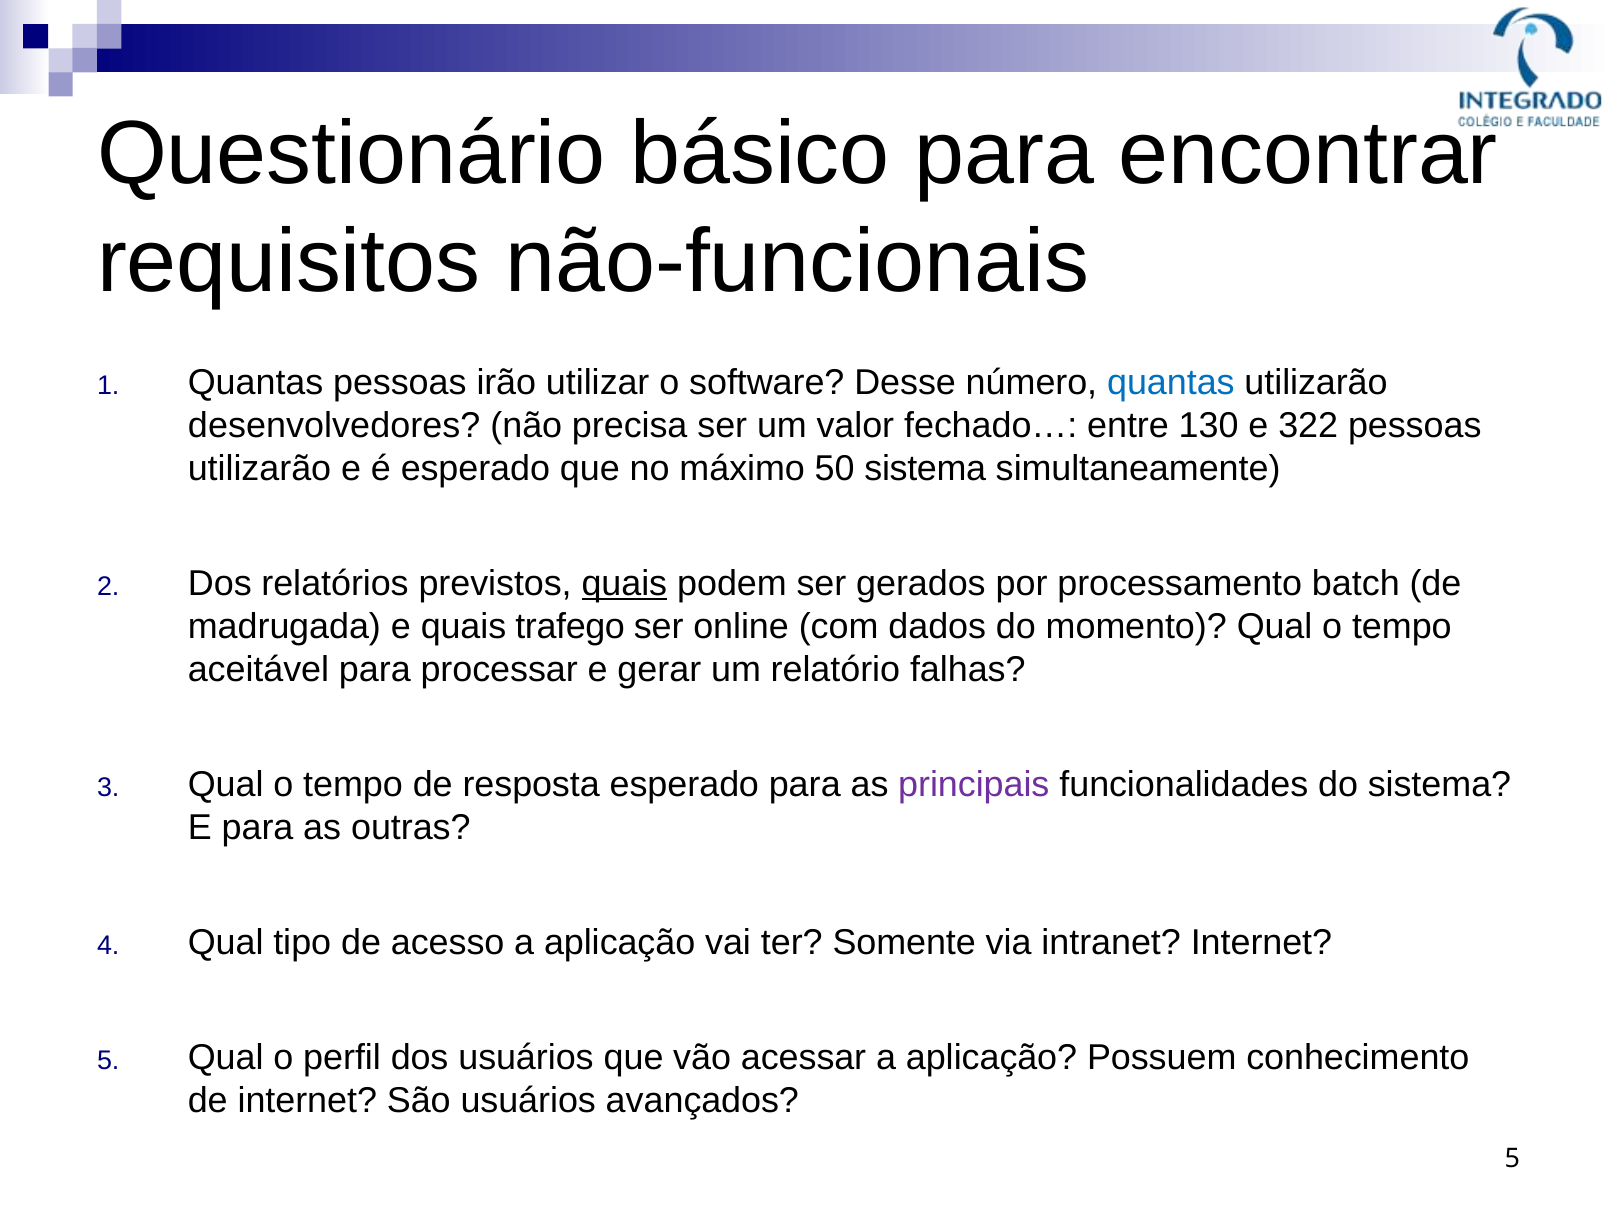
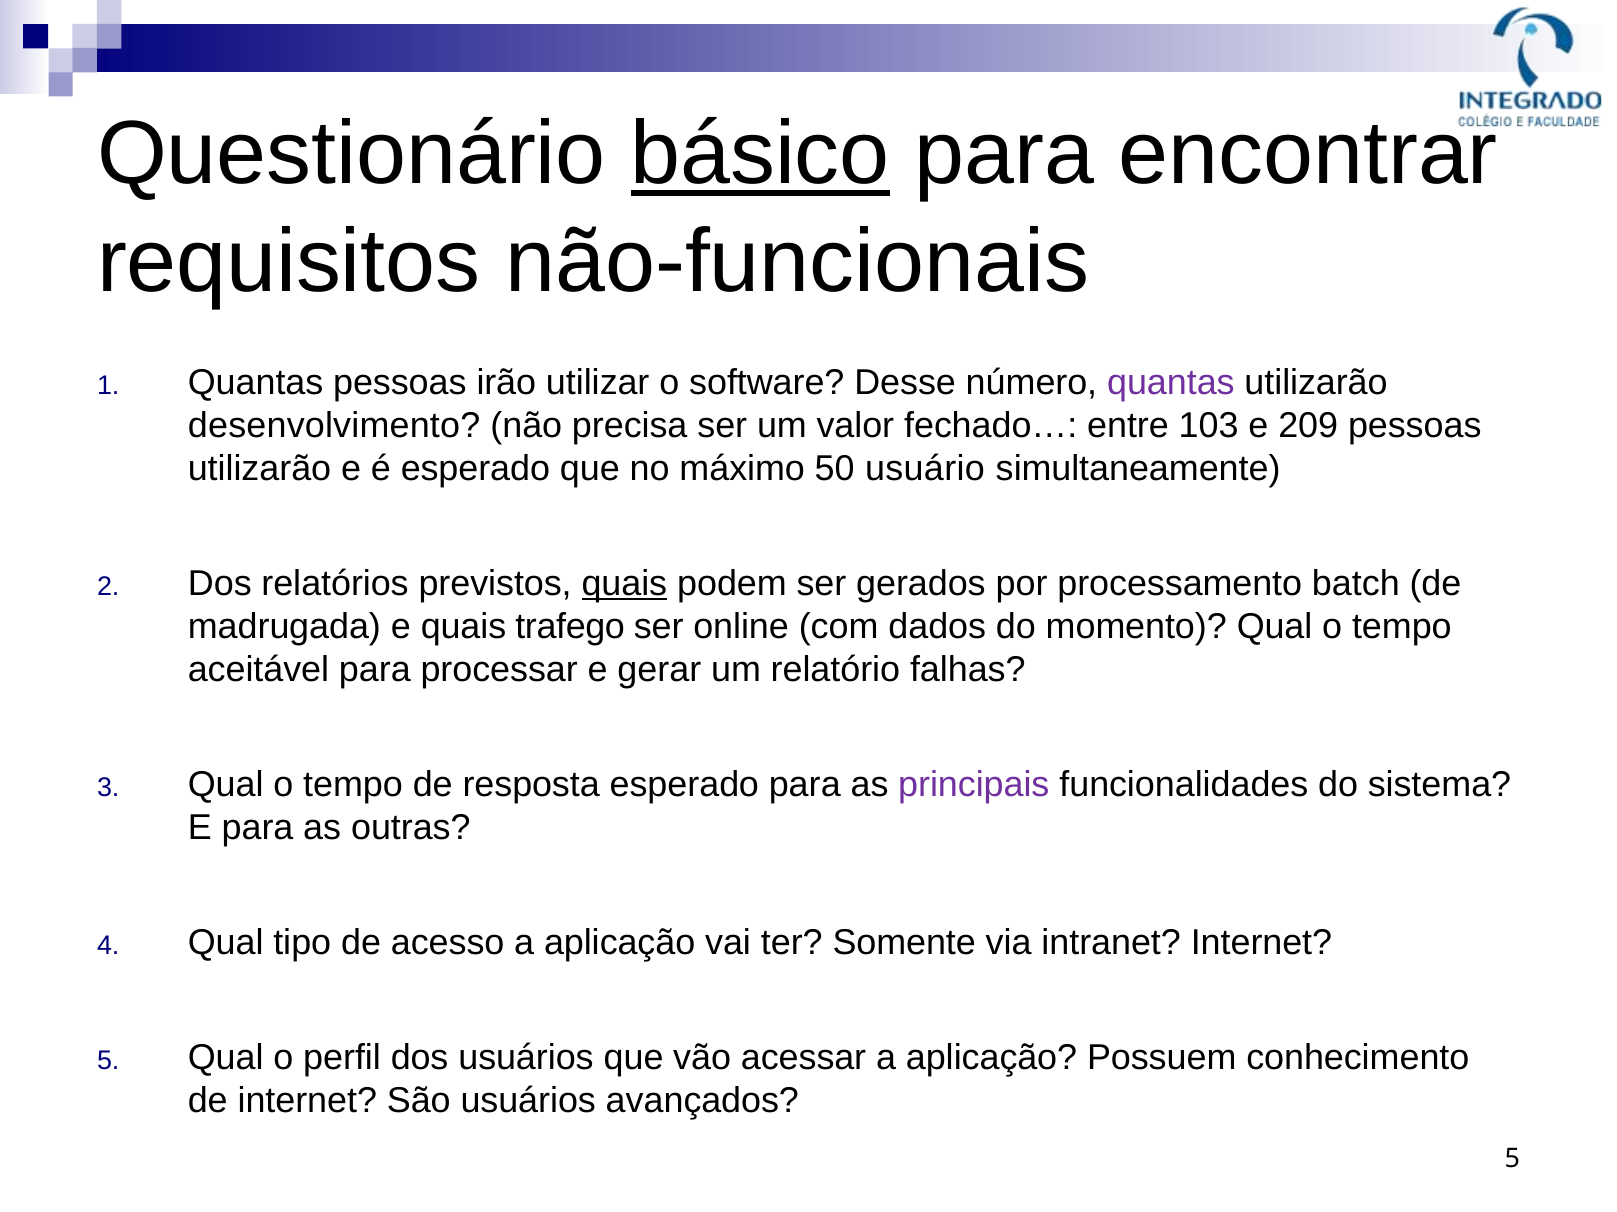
básico underline: none -> present
quantas at (1171, 382) colour: blue -> purple
desenvolvedores: desenvolvedores -> desenvolvimento
130: 130 -> 103
322: 322 -> 209
50 sistema: sistema -> usuário
